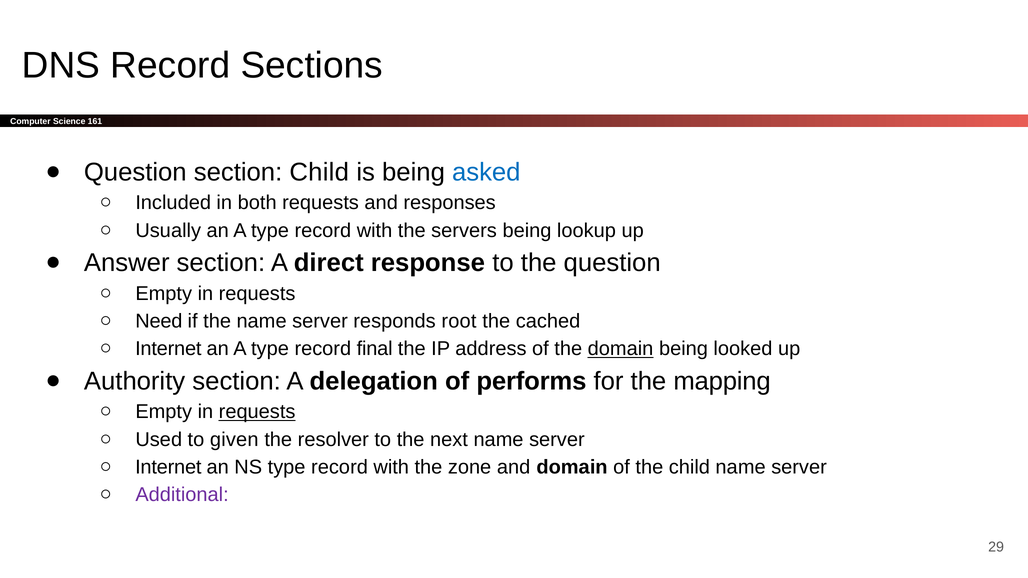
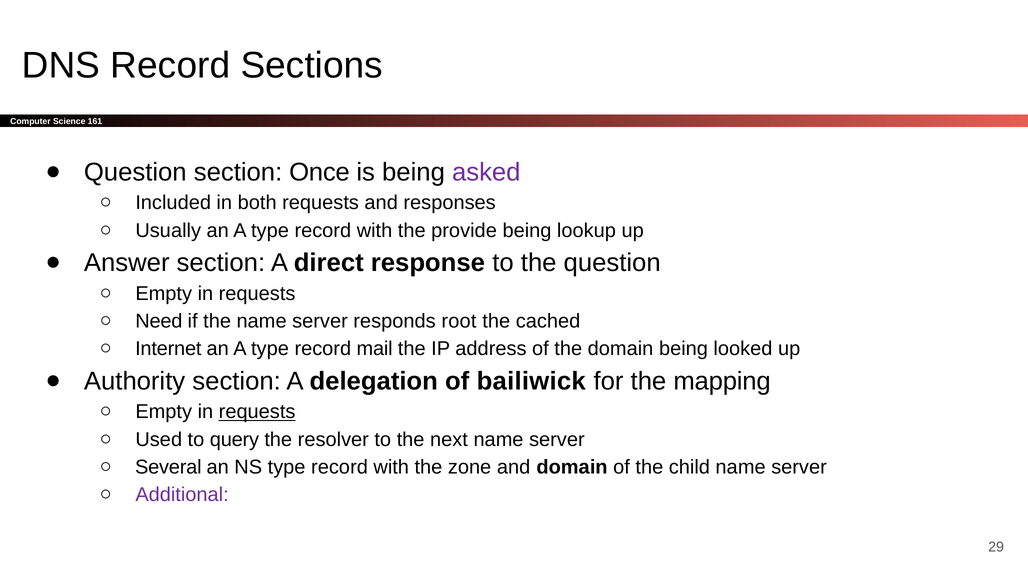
section Child: Child -> Once
asked colour: blue -> purple
servers: servers -> provide
final: final -> mail
domain at (621, 349) underline: present -> none
performs: performs -> bailiwick
given: given -> query
Internet at (168, 467): Internet -> Several
